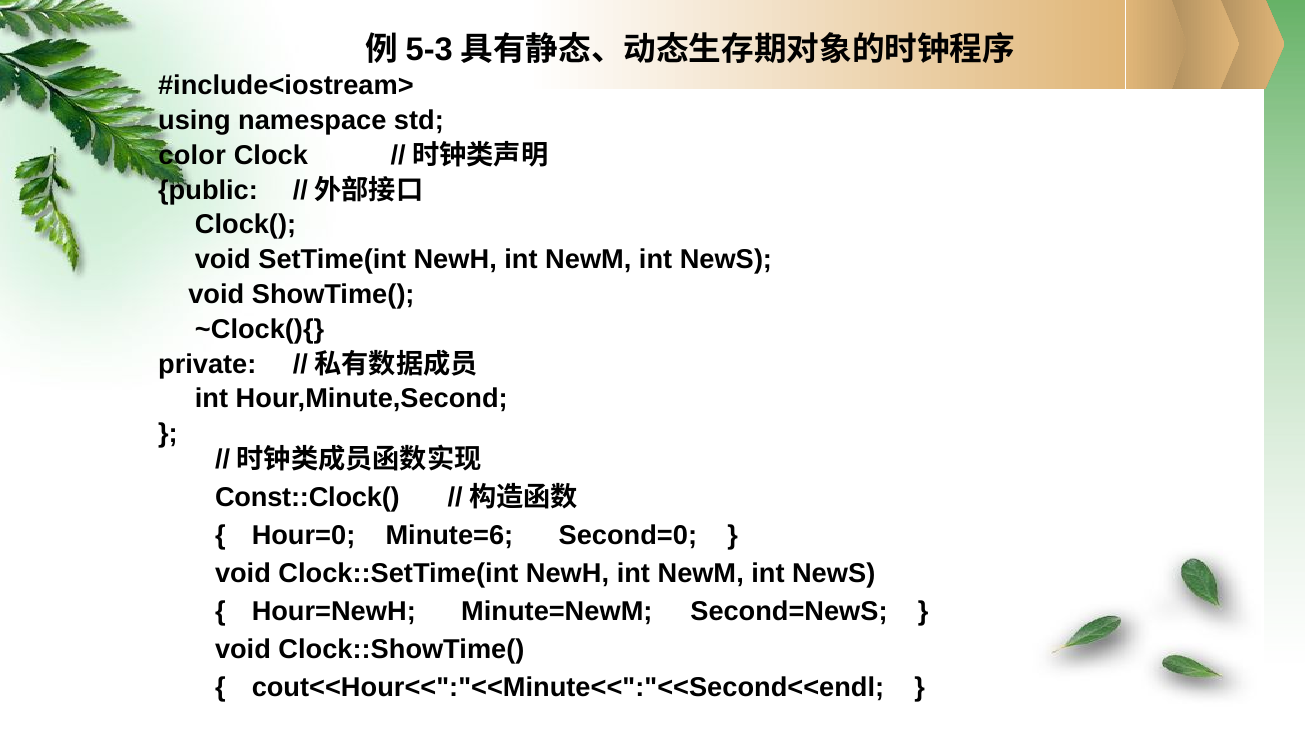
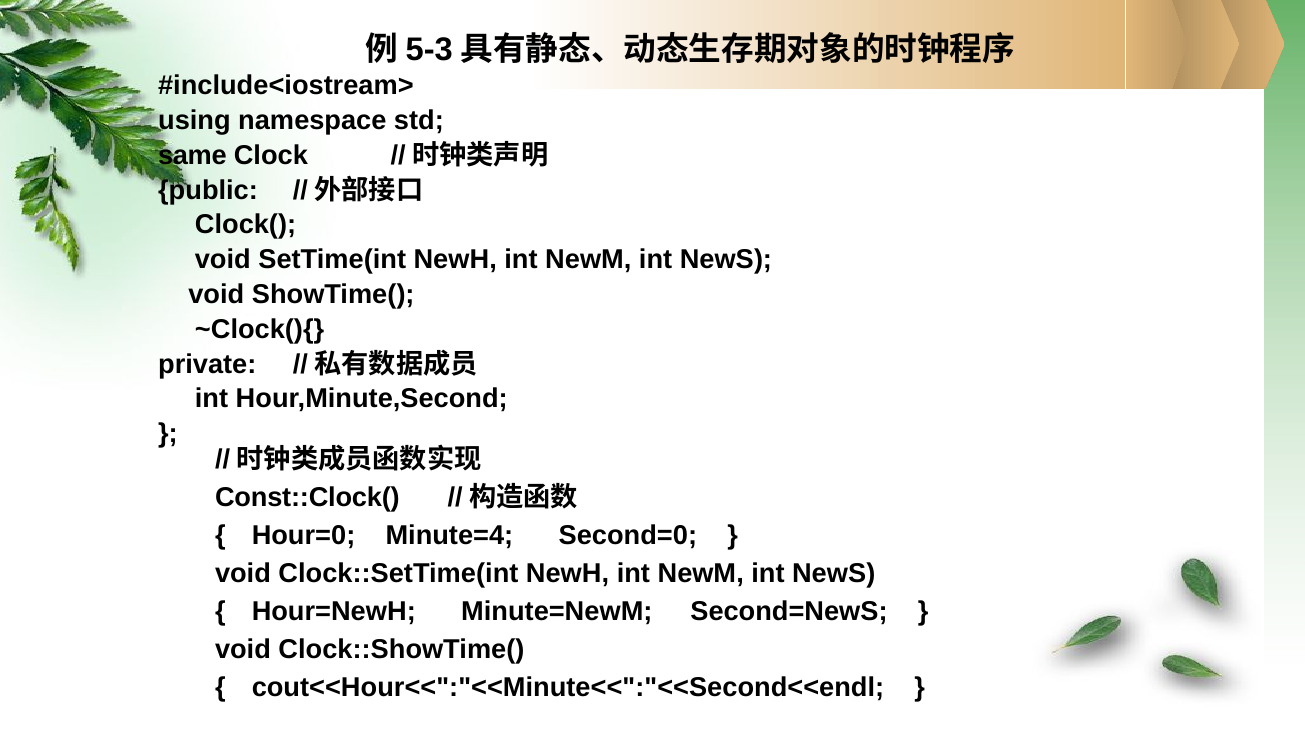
color: color -> same
Minute=6: Minute=6 -> Minute=4
